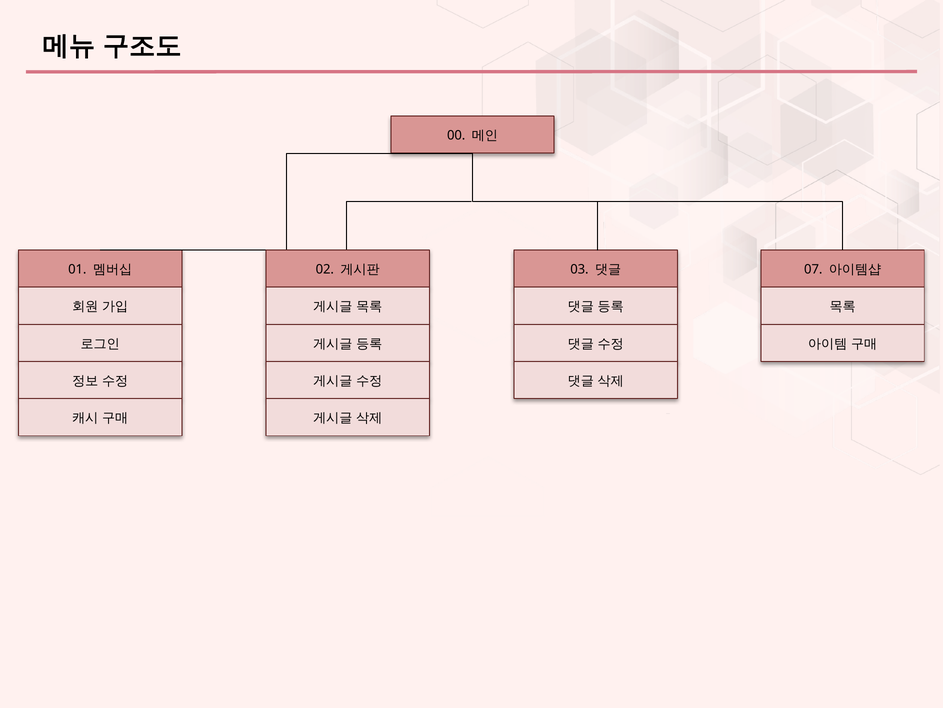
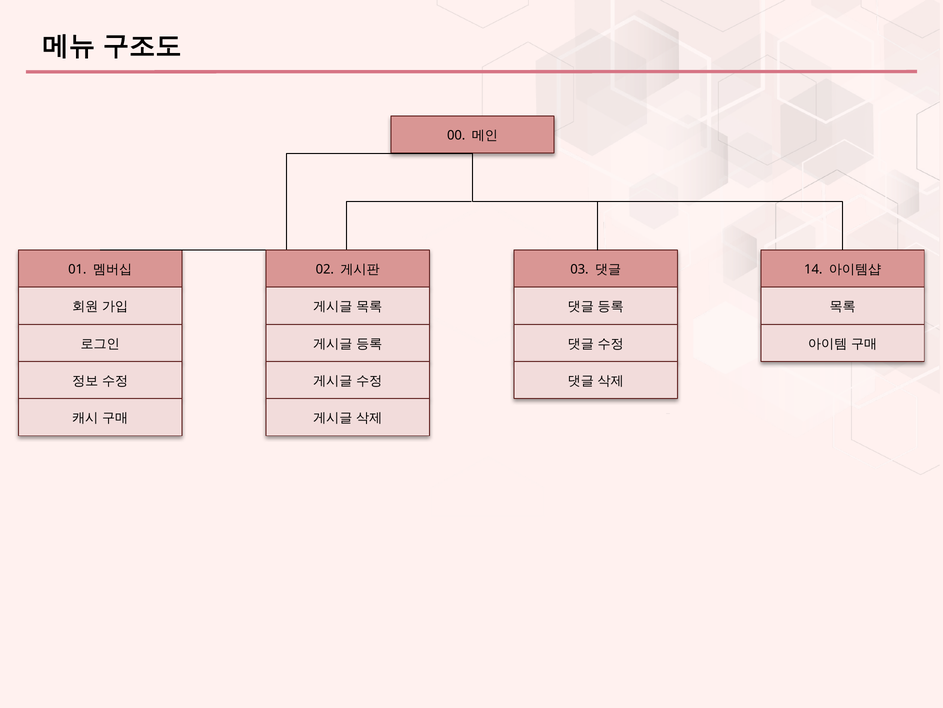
07: 07 -> 14
